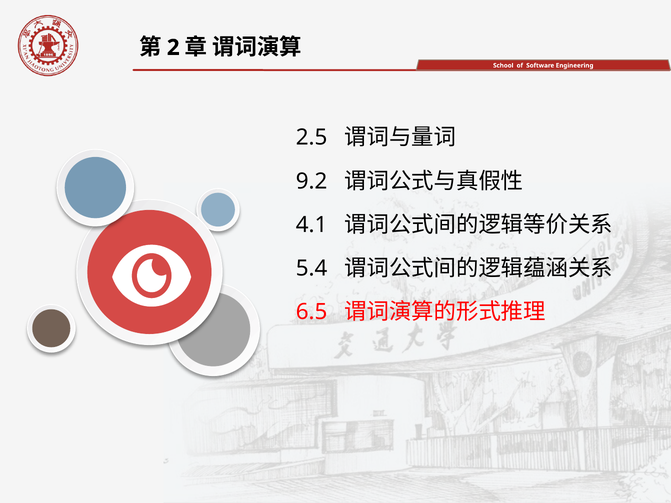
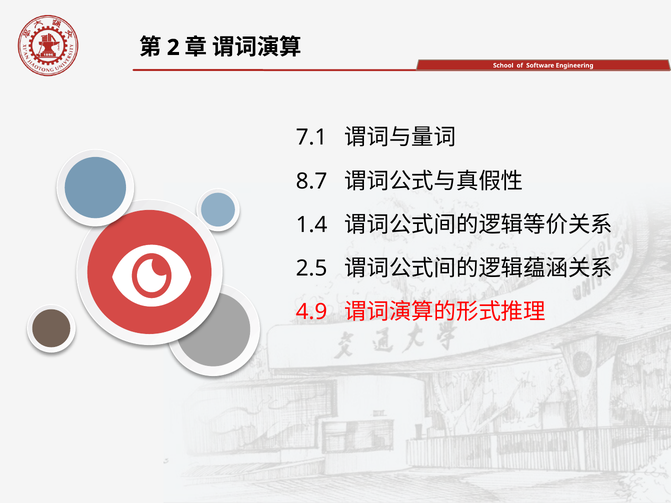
2.5: 2.5 -> 7.1
9.2: 9.2 -> 8.7
4.1: 4.1 -> 1.4
5.4: 5.4 -> 2.5
6.5: 6.5 -> 4.9
